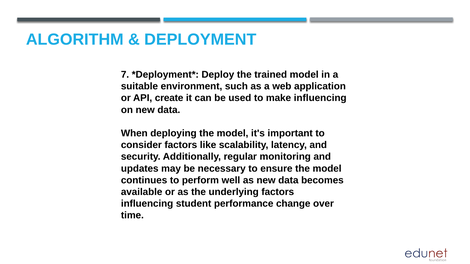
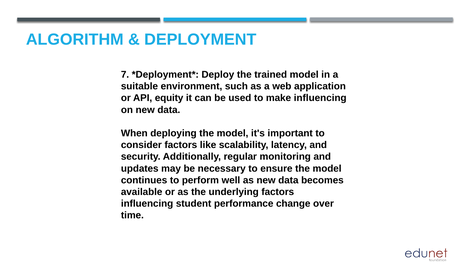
create: create -> equity
